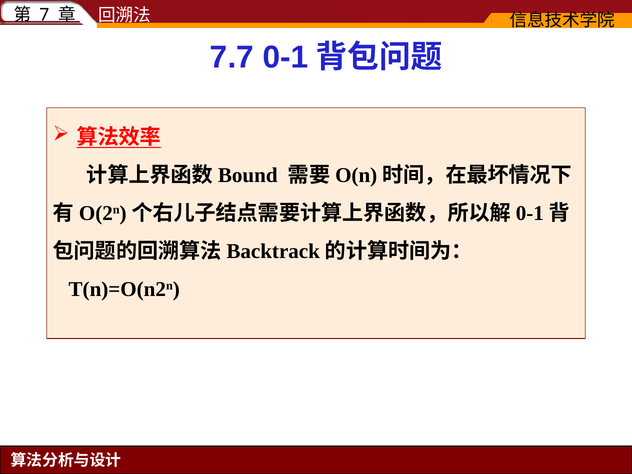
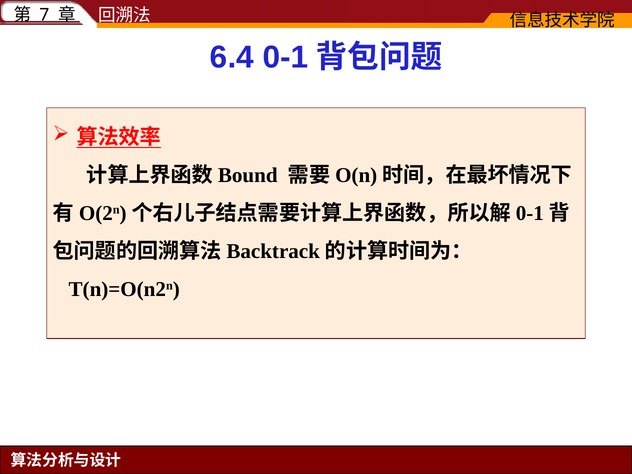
7.7: 7.7 -> 6.4
